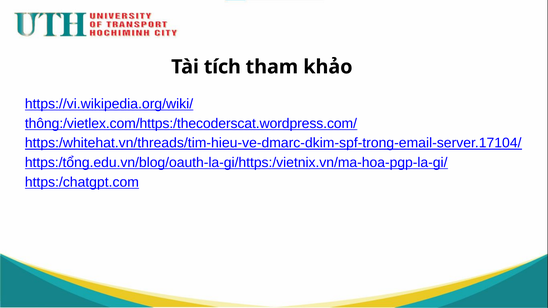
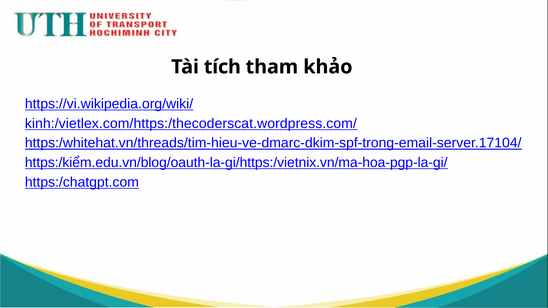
thông:/vietlex.com/https:/thecoderscat.wordpress.com/: thông:/vietlex.com/https:/thecoderscat.wordpress.com/ -> kinh:/vietlex.com/https:/thecoderscat.wordpress.com/
https:/tổng.edu.vn/blog/oauth-la-gi/https:/vietnix.vn/ma-hoa-pgp-la-gi/: https:/tổng.edu.vn/blog/oauth-la-gi/https:/vietnix.vn/ma-hoa-pgp-la-gi/ -> https:/kiểm.edu.vn/blog/oauth-la-gi/https:/vietnix.vn/ma-hoa-pgp-la-gi/
